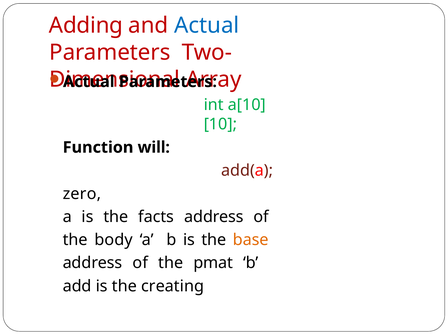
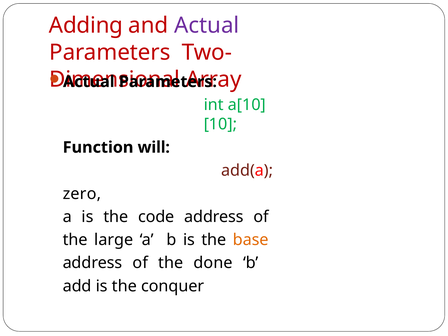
Actual at (207, 26) colour: blue -> purple
facts: facts -> code
body: body -> large
pmat: pmat -> done
creating: creating -> conquer
